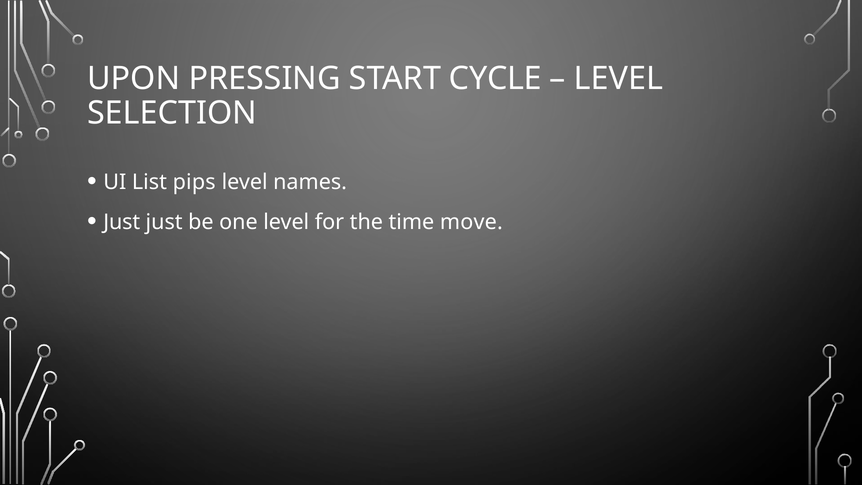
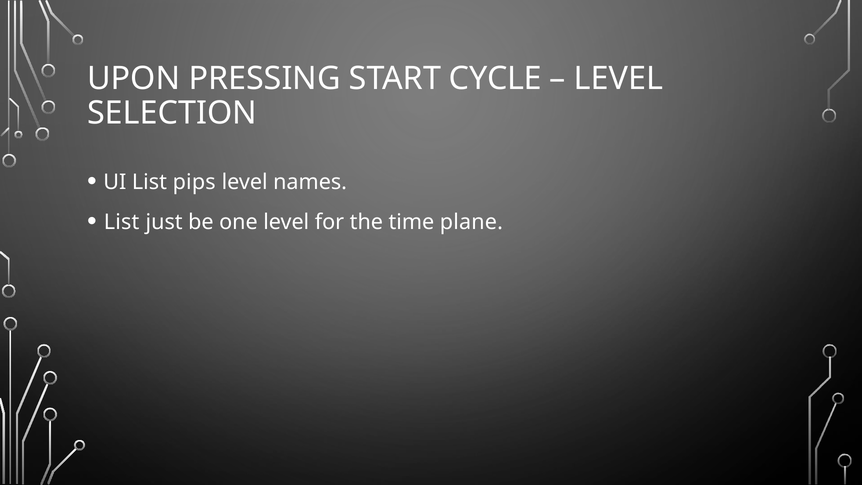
Just at (122, 222): Just -> List
move: move -> plane
